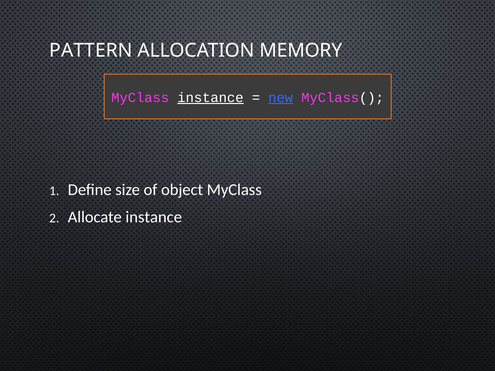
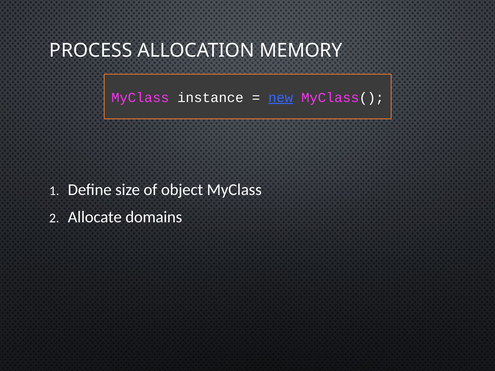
PATTERN: PATTERN -> PROCESS
instance at (210, 98) underline: present -> none
Allocate instance: instance -> domains
